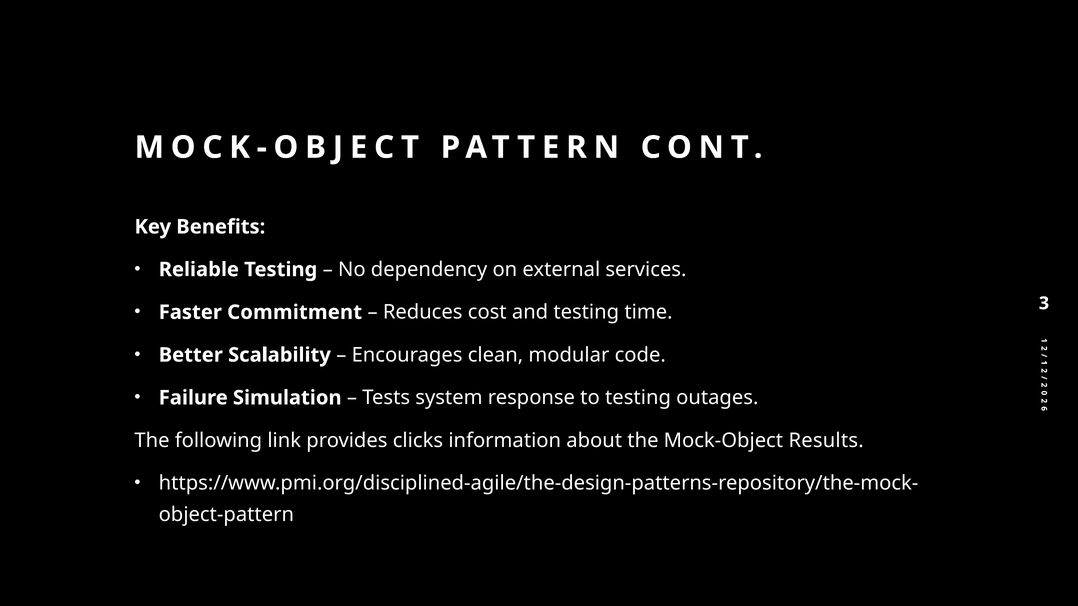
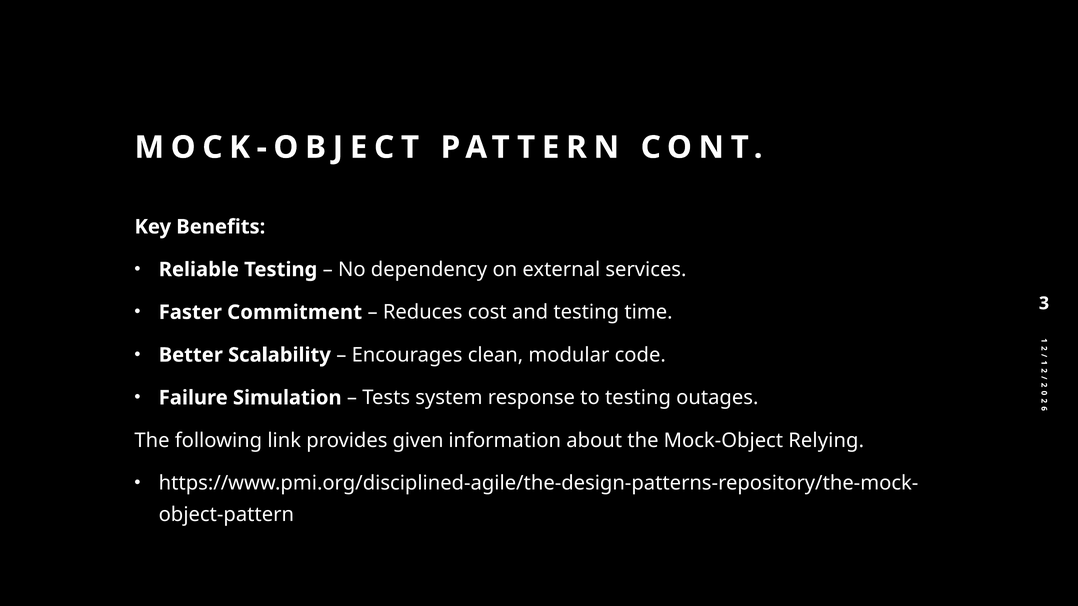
clicks: clicks -> given
Results: Results -> Relying
